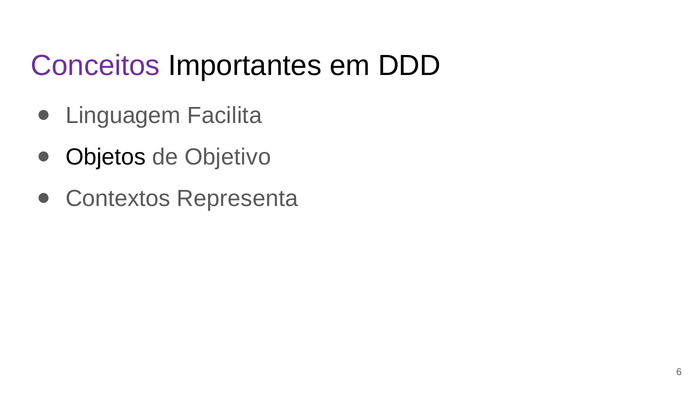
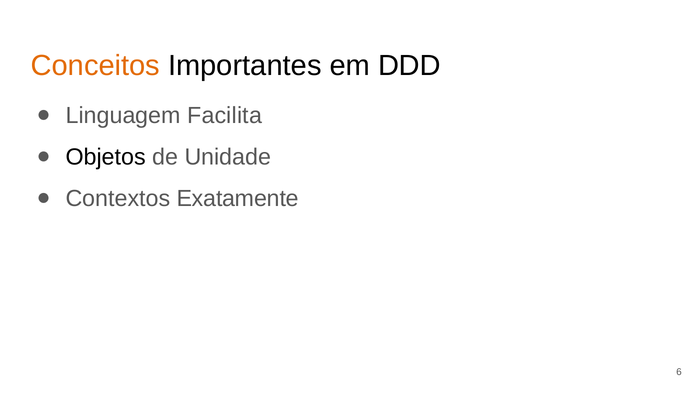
Conceitos colour: purple -> orange
Objetivo: Objetivo -> Unidade
Representa: Representa -> Exatamente
